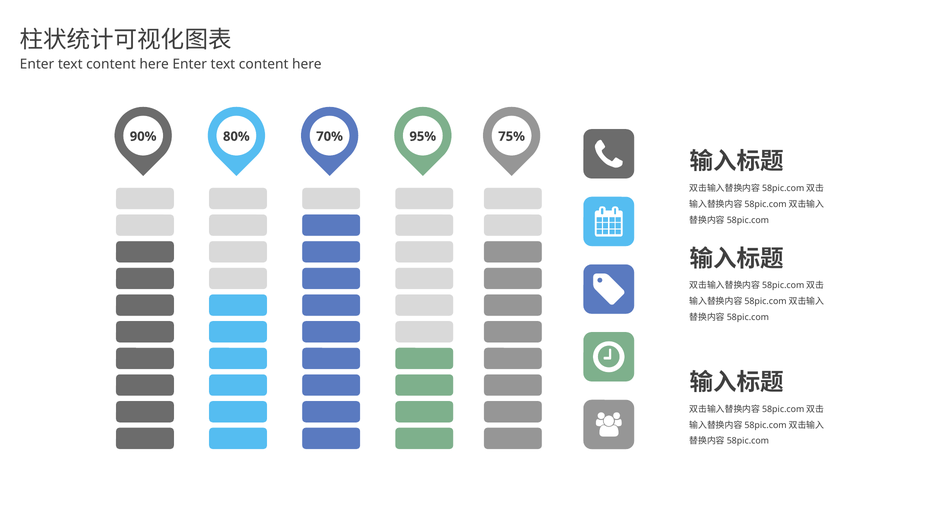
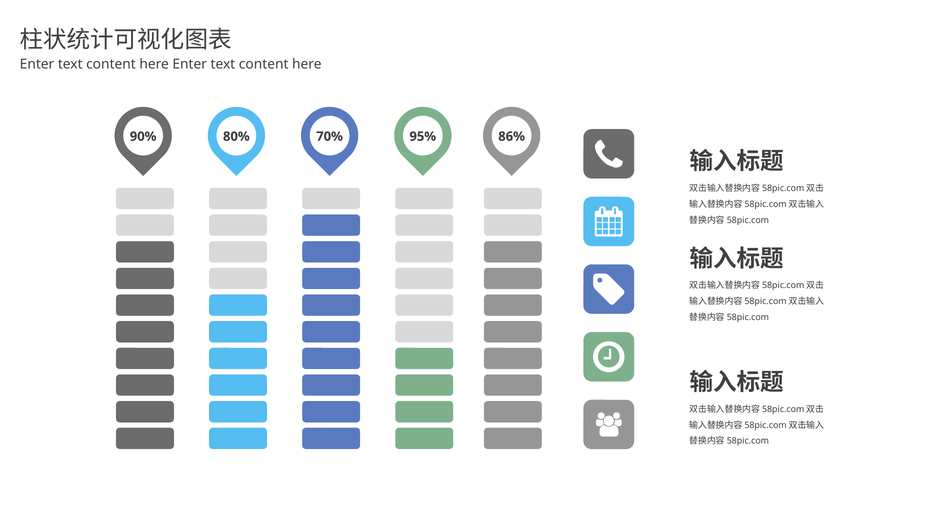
75%: 75% -> 86%
